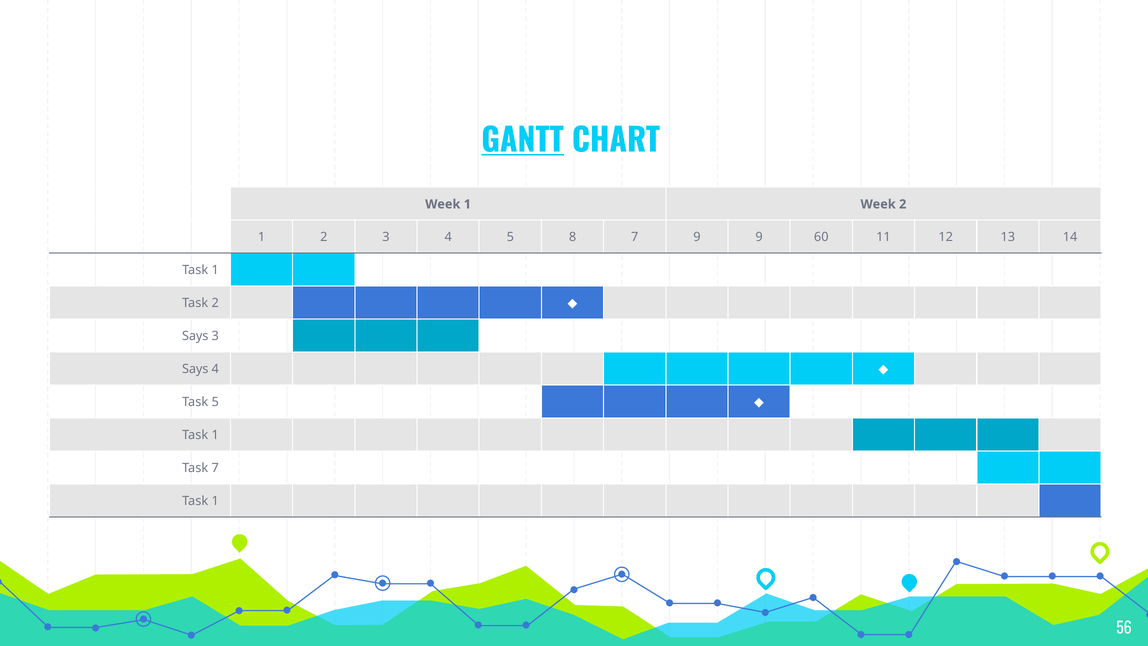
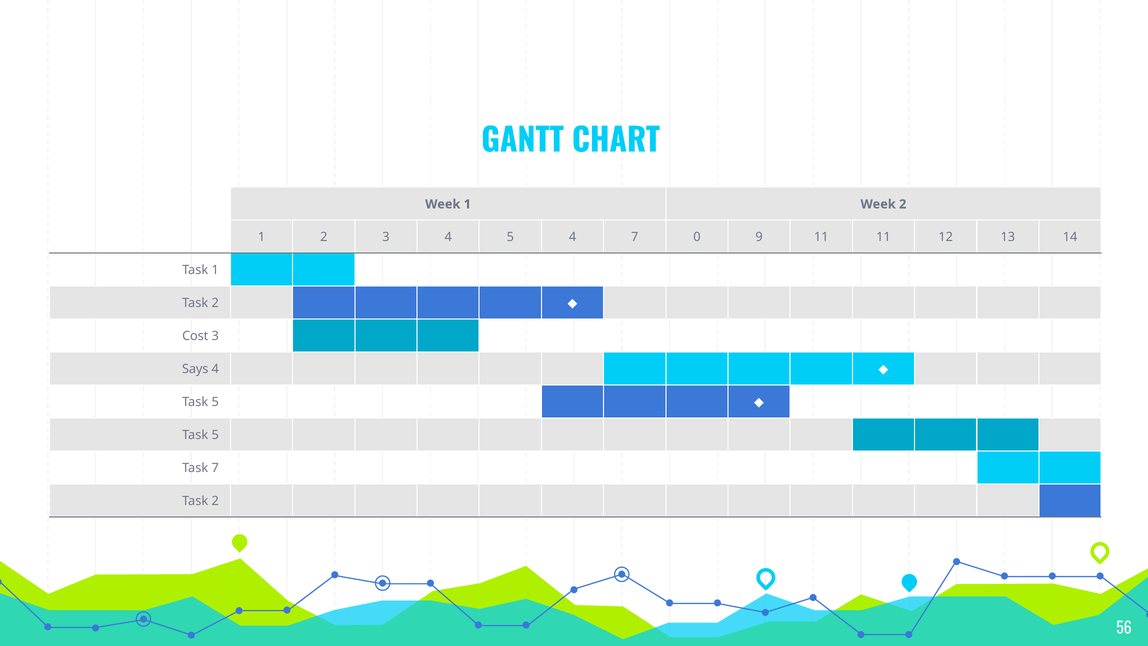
GANTT underline: present -> none
5 8: 8 -> 4
7 9: 9 -> 0
9 60: 60 -> 11
Says at (195, 336): Says -> Cost
1 at (215, 435): 1 -> 5
1 at (215, 501): 1 -> 2
